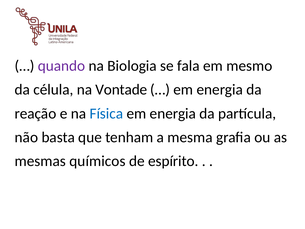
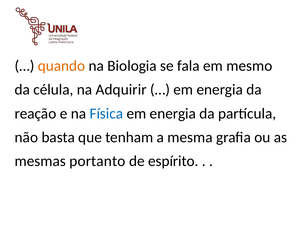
quando colour: purple -> orange
Vontade: Vontade -> Adquirir
químicos: químicos -> portanto
